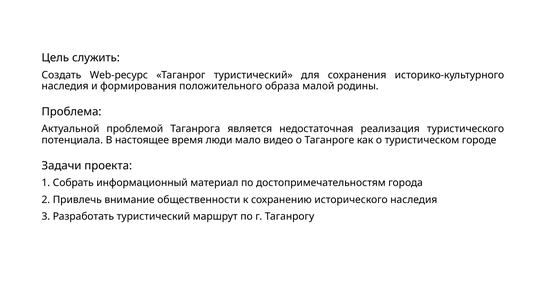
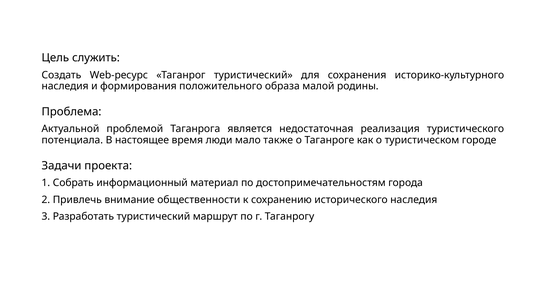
видео: видео -> также
